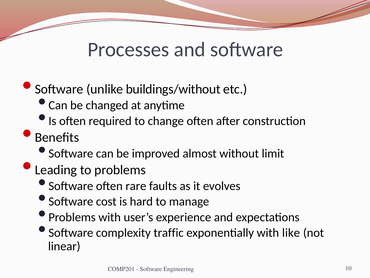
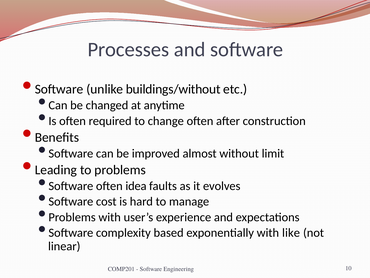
rare: rare -> idea
traffic: traffic -> based
